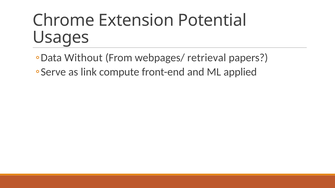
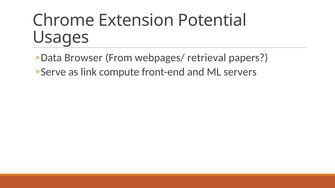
Without: Without -> Browser
applied: applied -> servers
